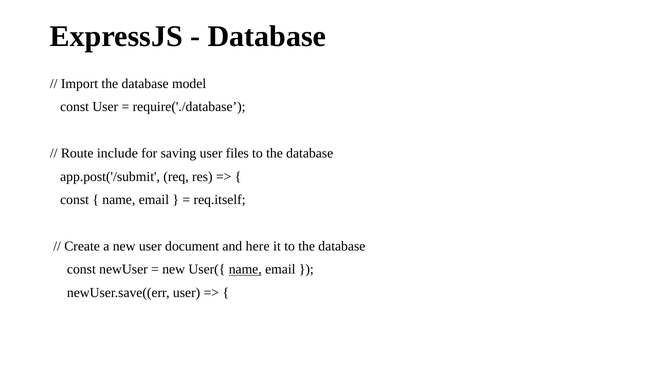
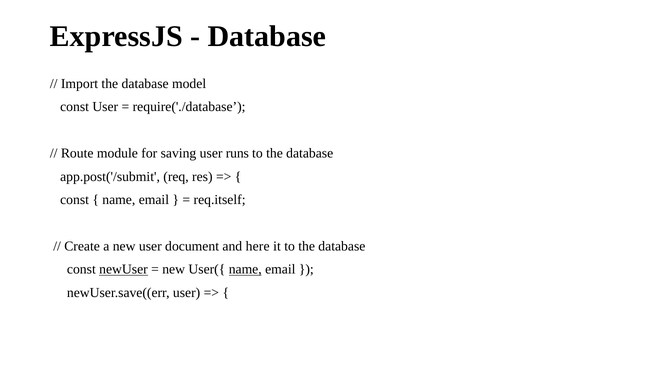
include: include -> module
files: files -> runs
newUser underline: none -> present
